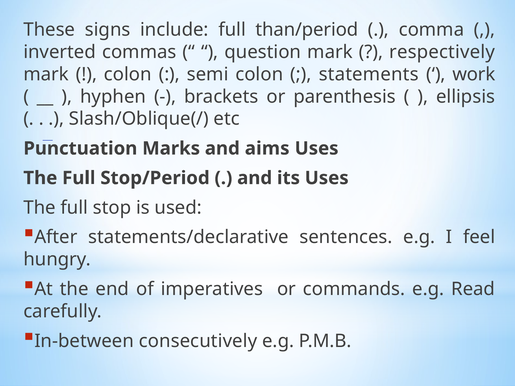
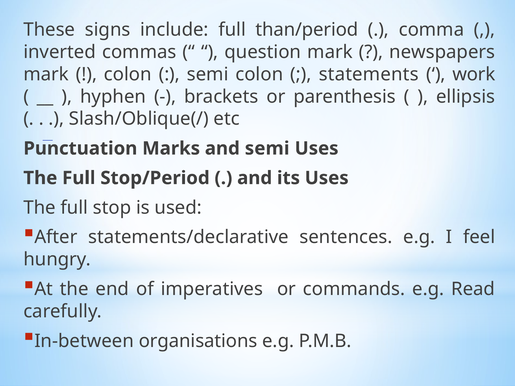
respectively: respectively -> newspapers
and aims: aims -> semi
consecutively: consecutively -> organisations
